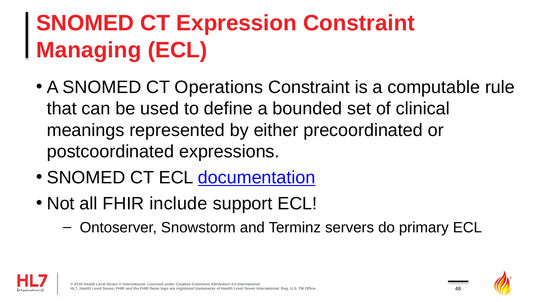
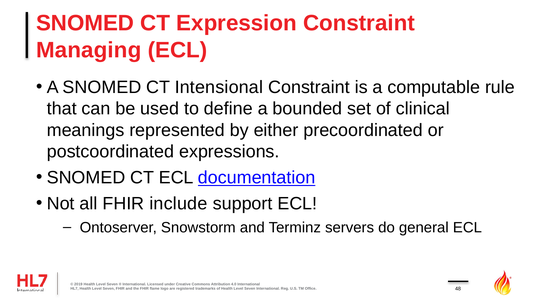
Operations: Operations -> Intensional
primary: primary -> general
